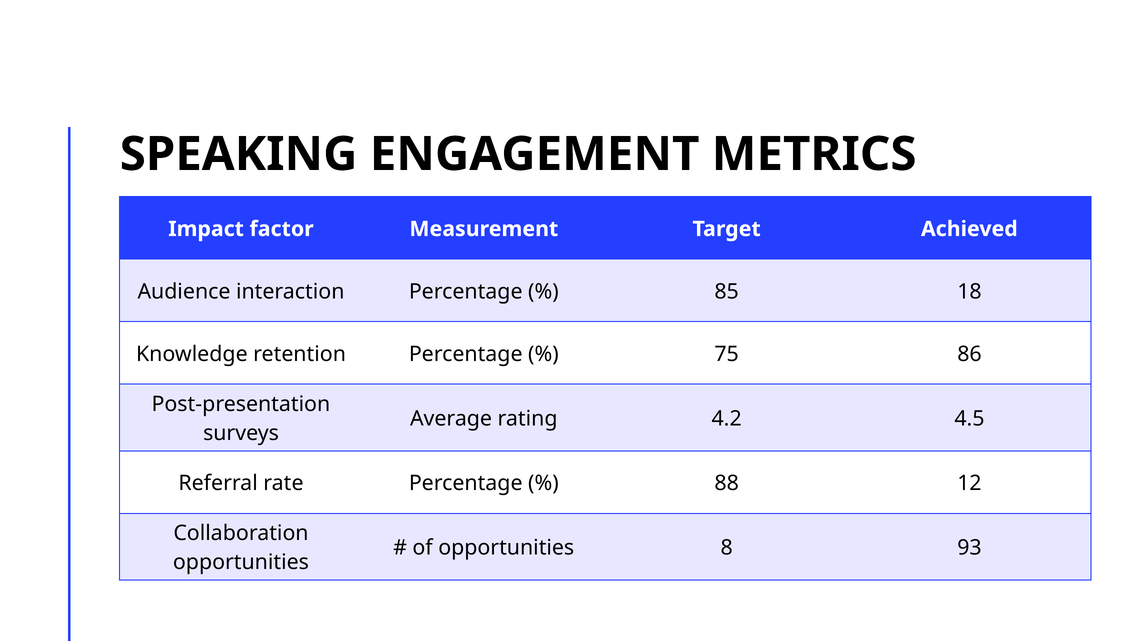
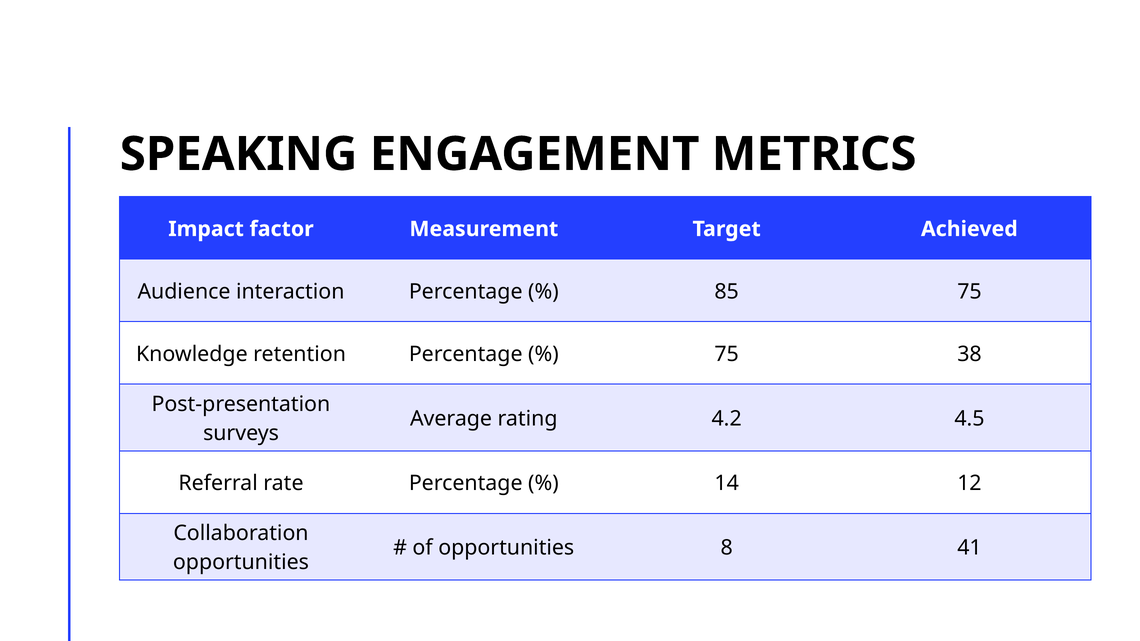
85 18: 18 -> 75
86: 86 -> 38
88: 88 -> 14
93: 93 -> 41
